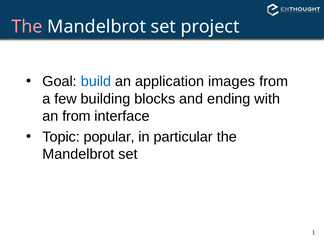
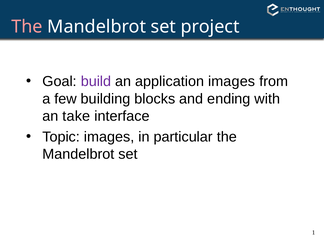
build colour: blue -> purple
an from: from -> take
Topic popular: popular -> images
